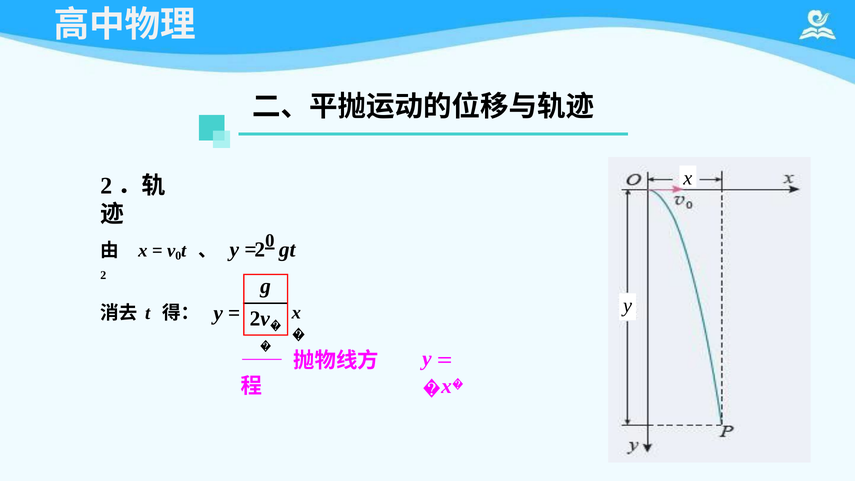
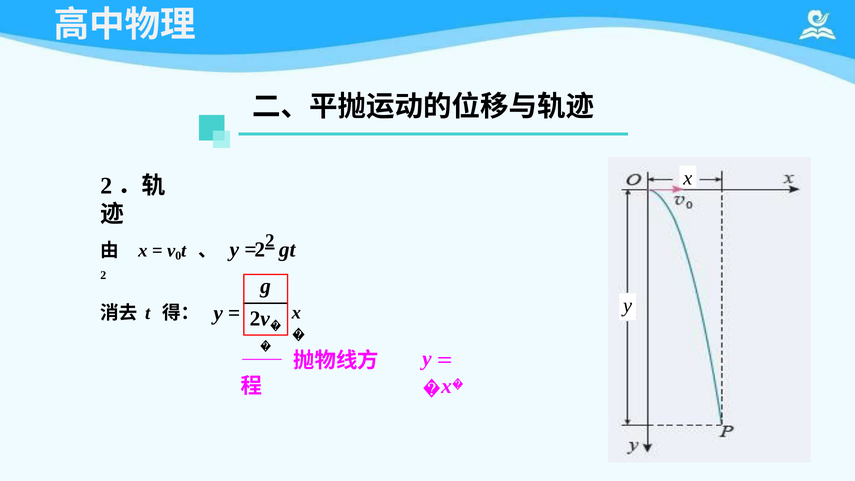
0 at (270, 240): 0 -> 2
